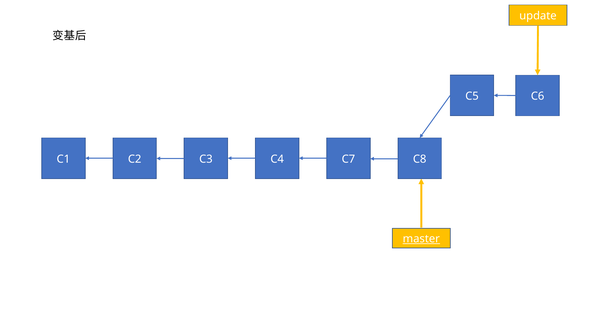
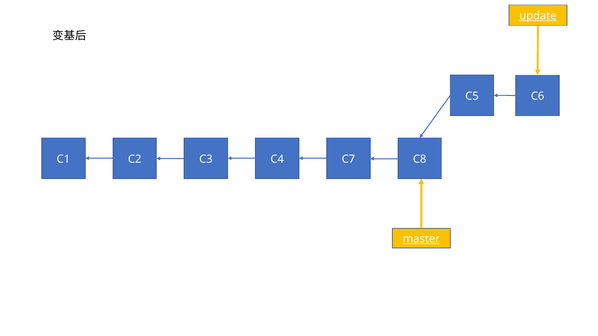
update underline: none -> present
